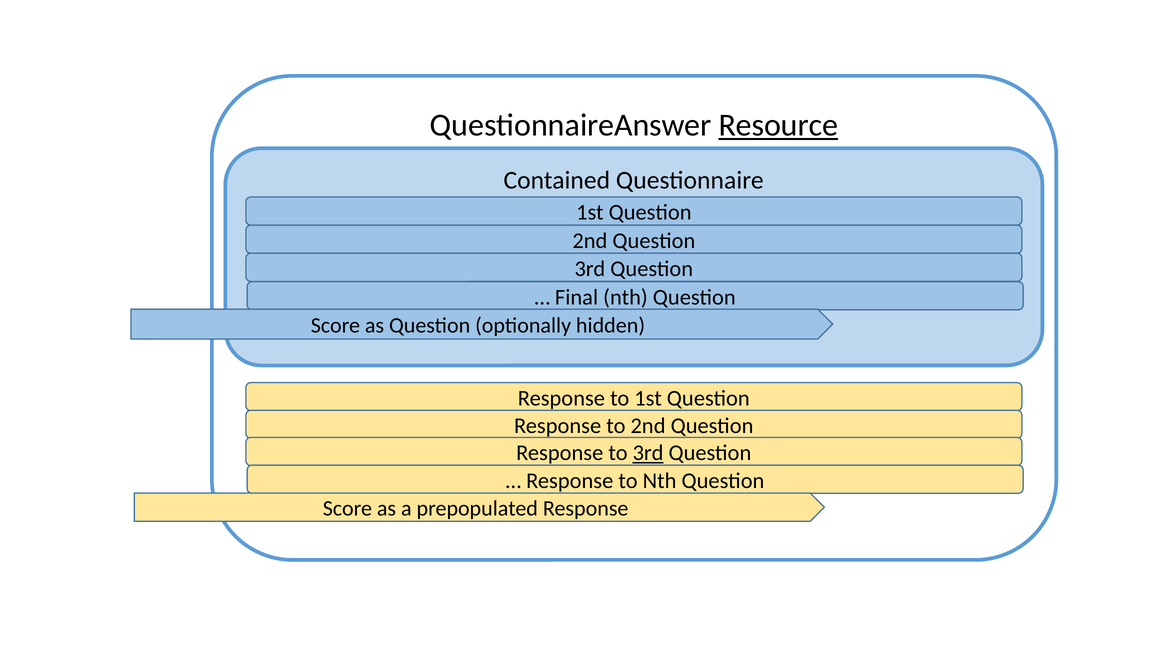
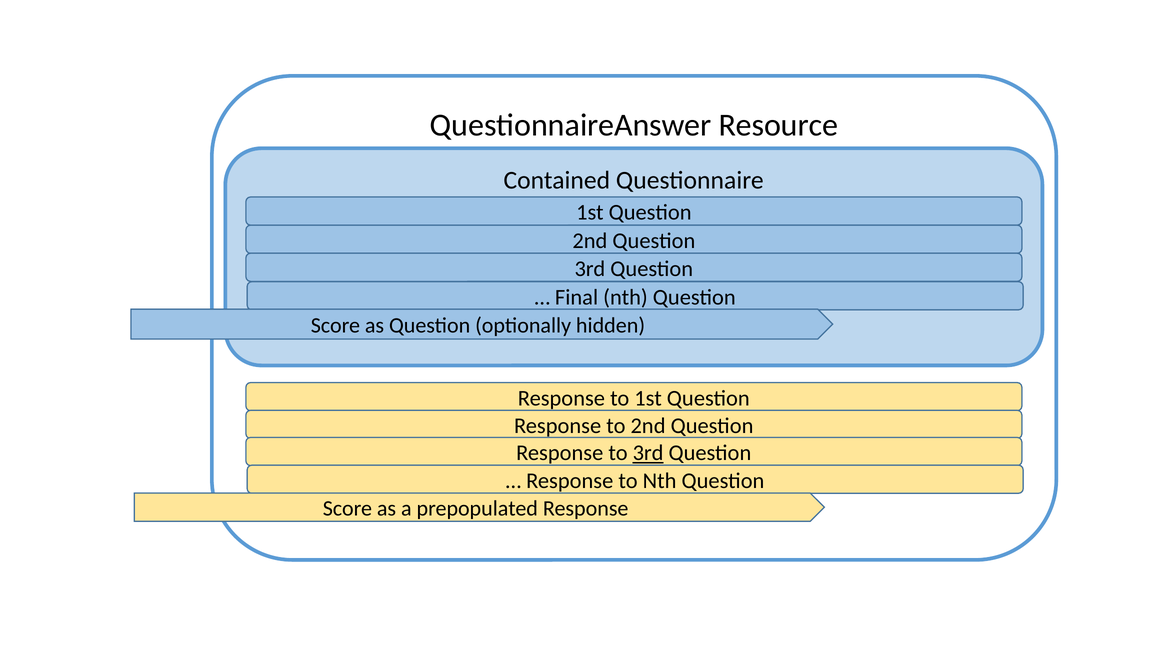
Resource underline: present -> none
